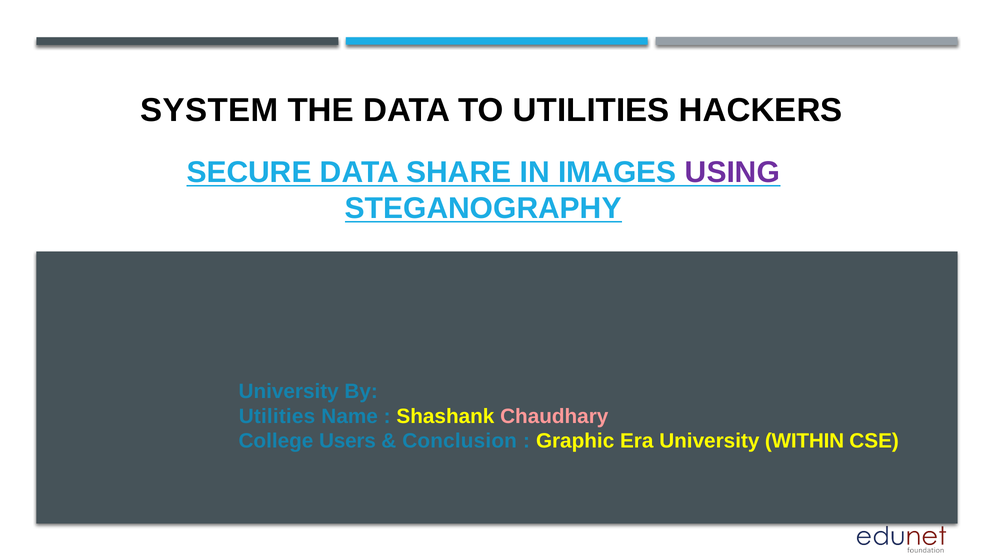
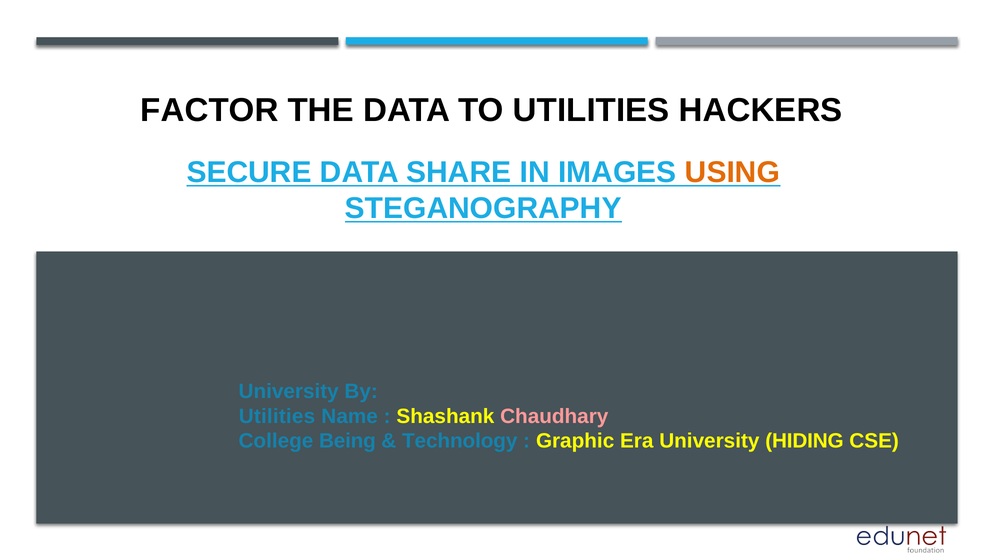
SYSTEM: SYSTEM -> FACTOR
USING colour: purple -> orange
Users: Users -> Being
Conclusion: Conclusion -> Technology
WITHIN: WITHIN -> HIDING
